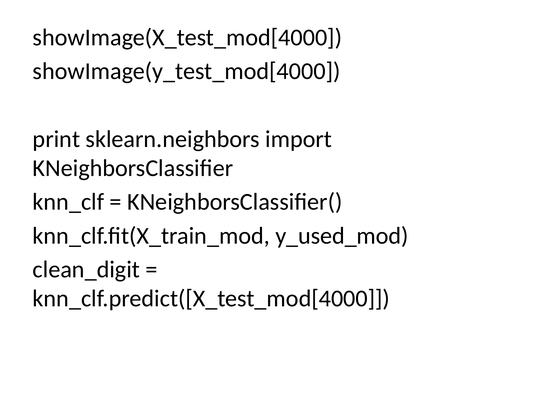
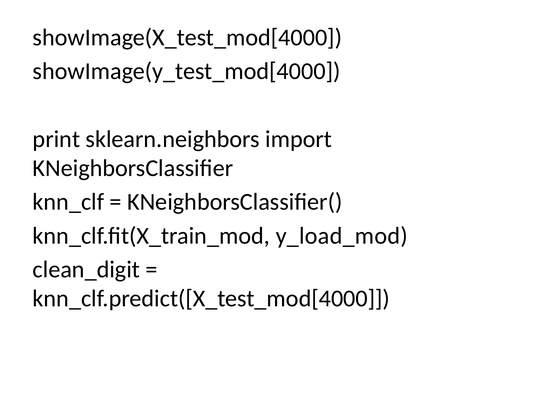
y_used_mod: y_used_mod -> y_load_mod
